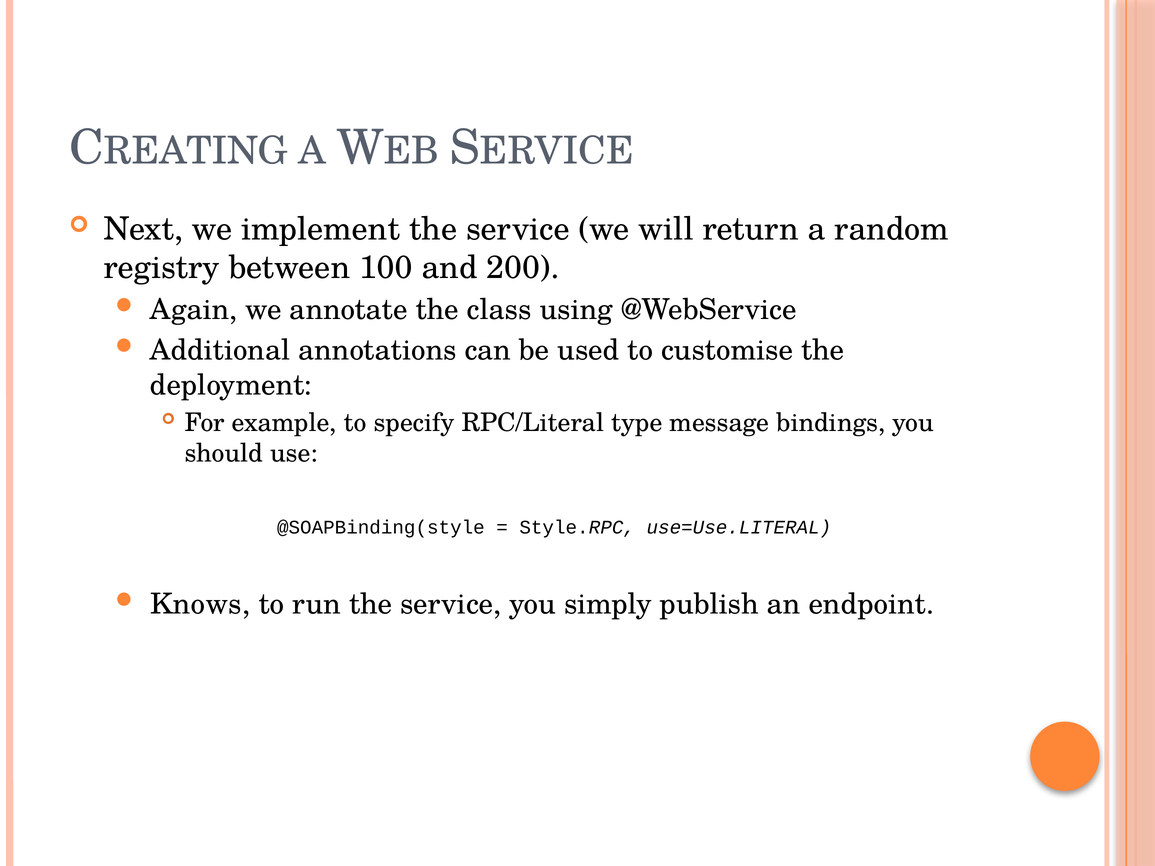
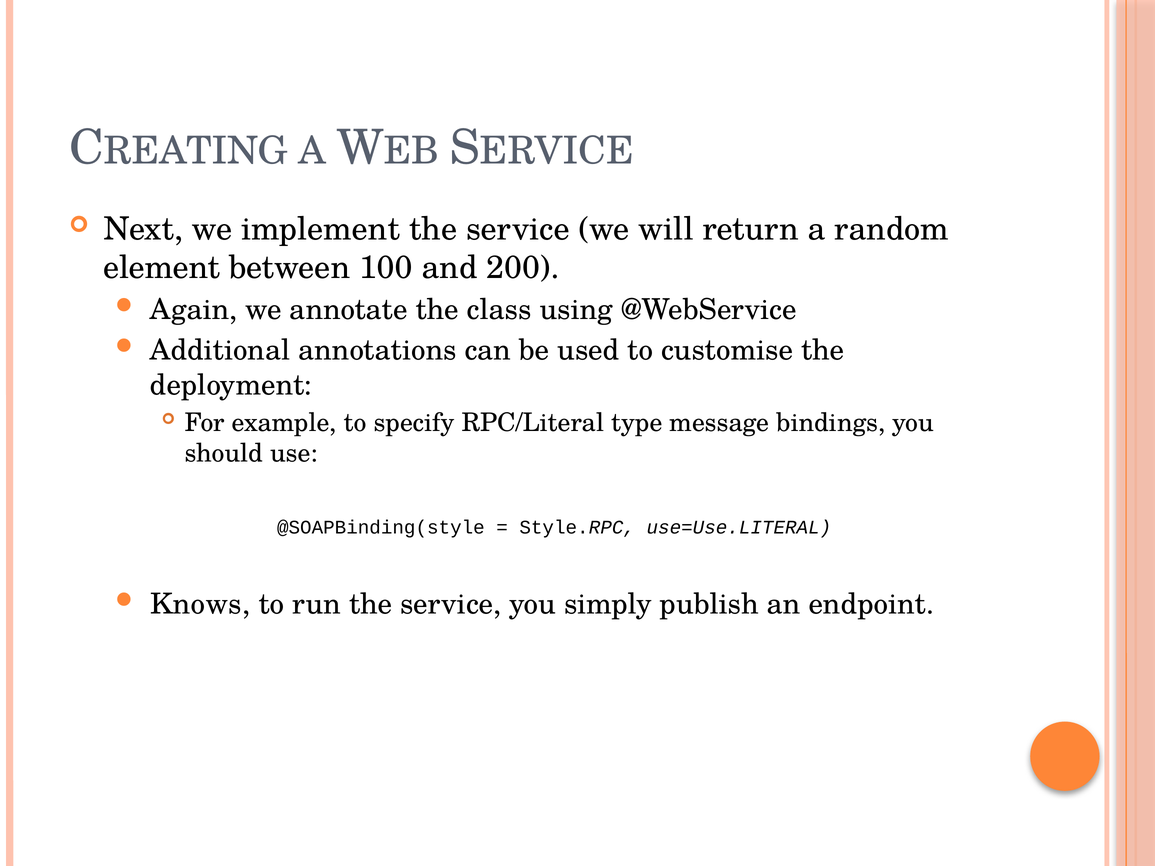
registry: registry -> element
